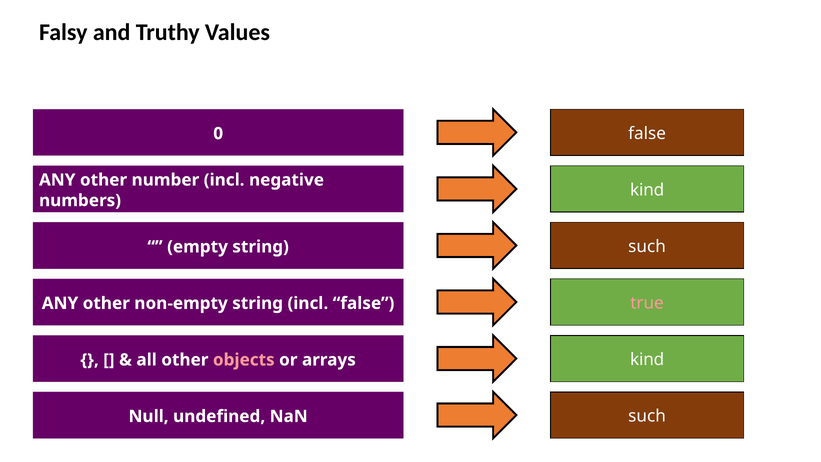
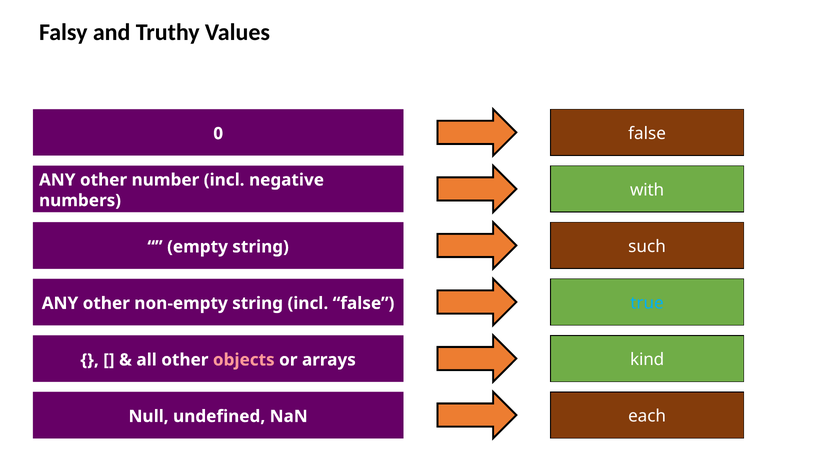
kind at (647, 190): kind -> with
true colour: pink -> light blue
such at (647, 416): such -> each
